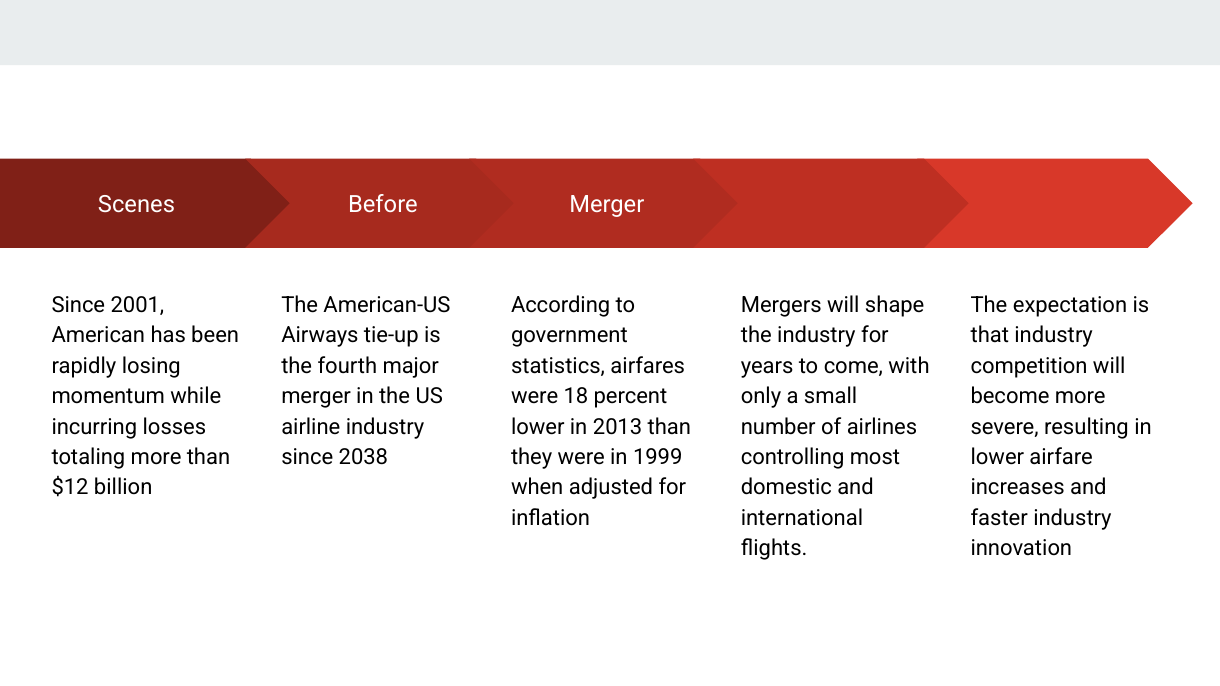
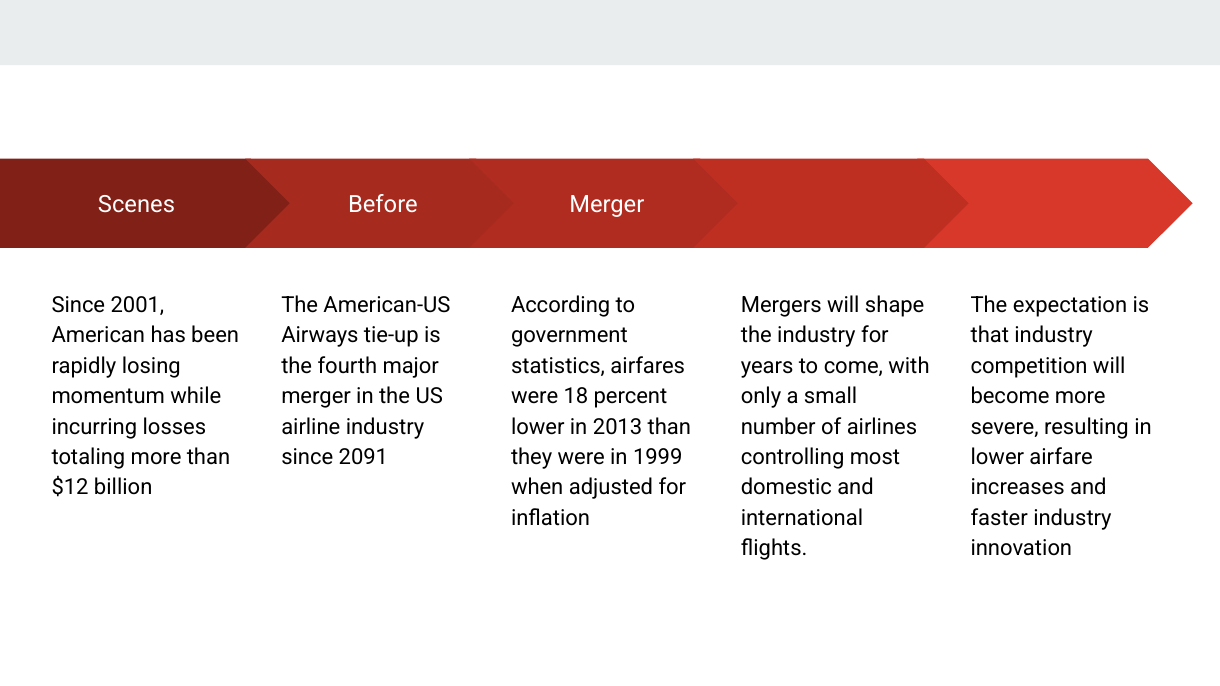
2038: 2038 -> 2091
